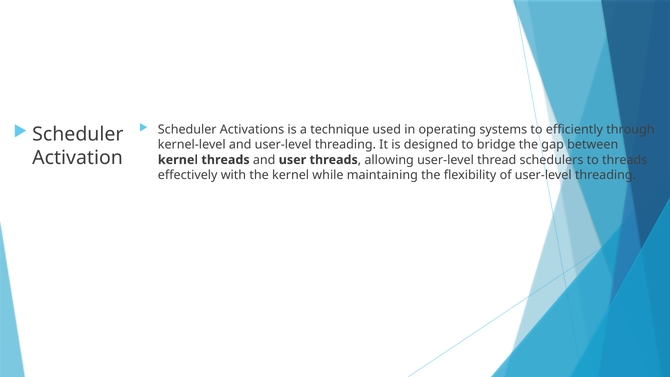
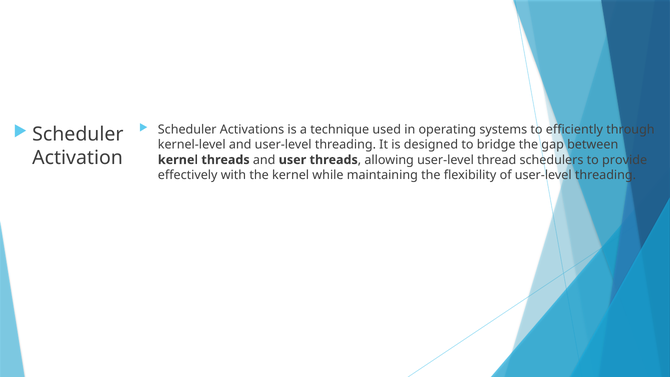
to threads: threads -> provide
